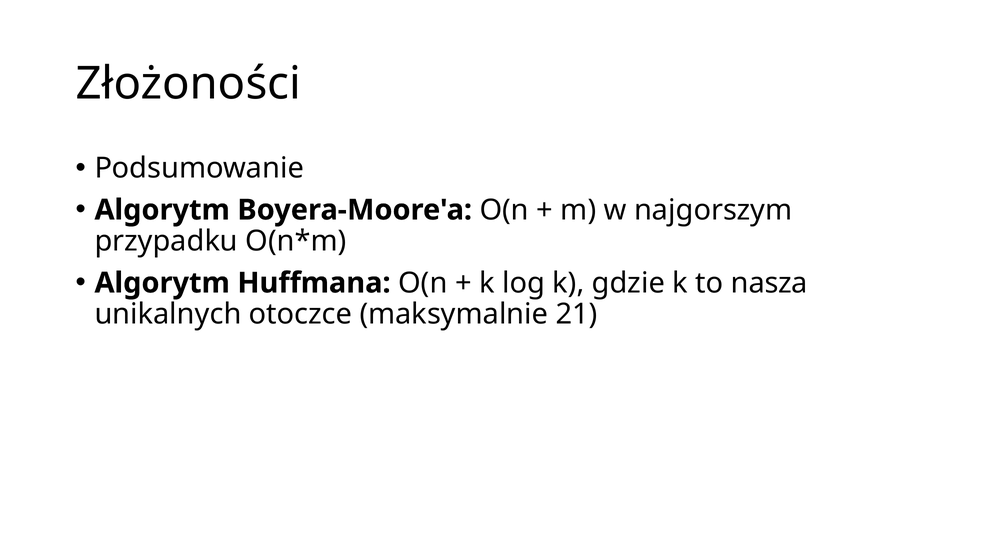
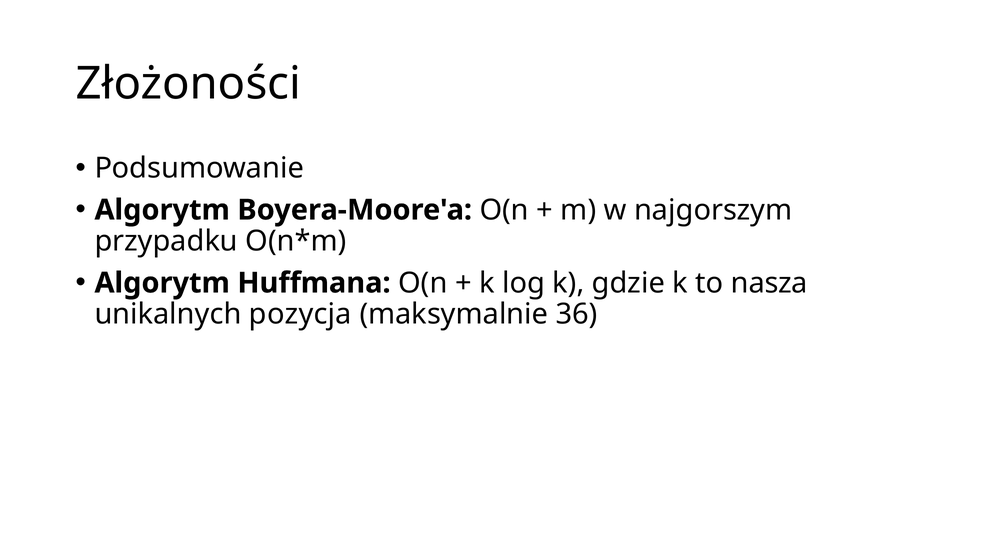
otoczce: otoczce -> pozycja
21: 21 -> 36
